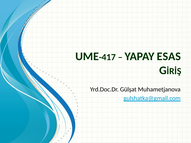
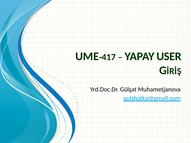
ESAS: ESAS -> USER
